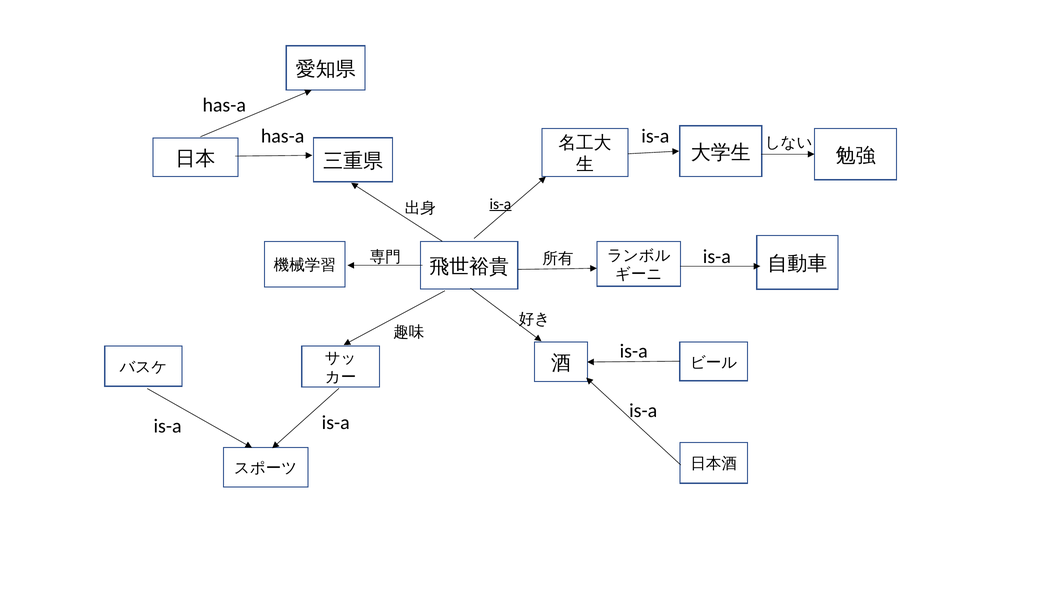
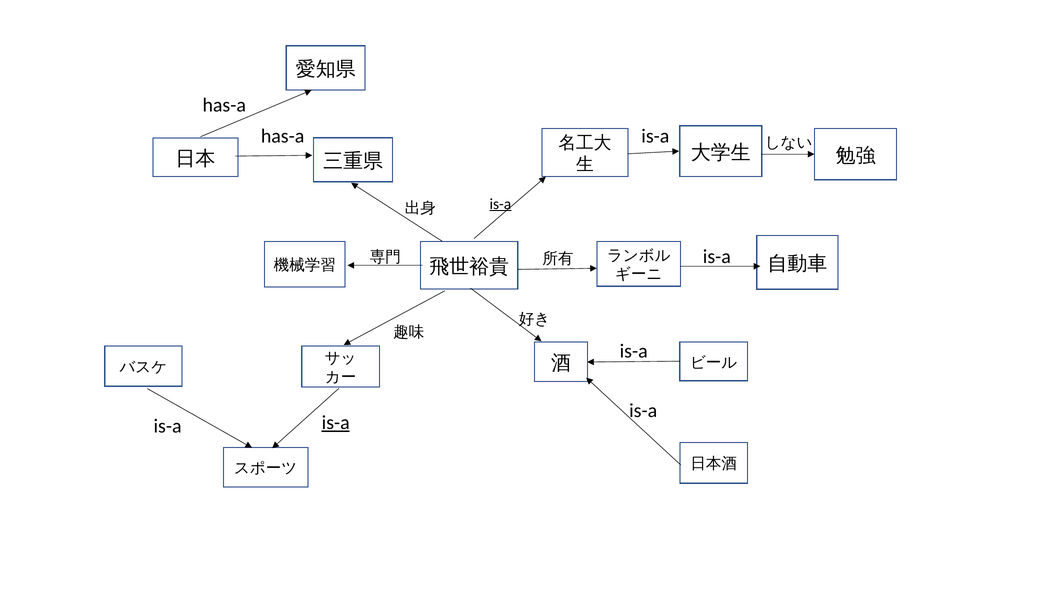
is-a at (336, 423) underline: none -> present
